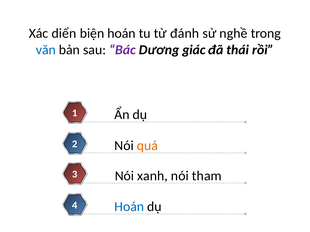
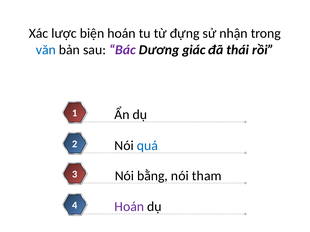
diển: diển -> lược
đánh: đánh -> đựng
nghề: nghề -> nhận
quá colour: orange -> blue
xanh: xanh -> bằng
Hoán at (129, 207) colour: blue -> purple
